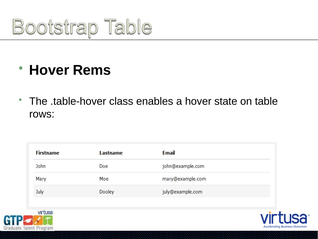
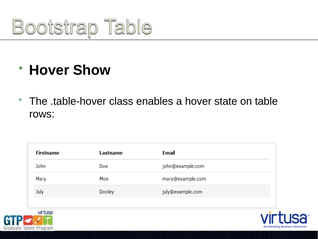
Rems: Rems -> Show
